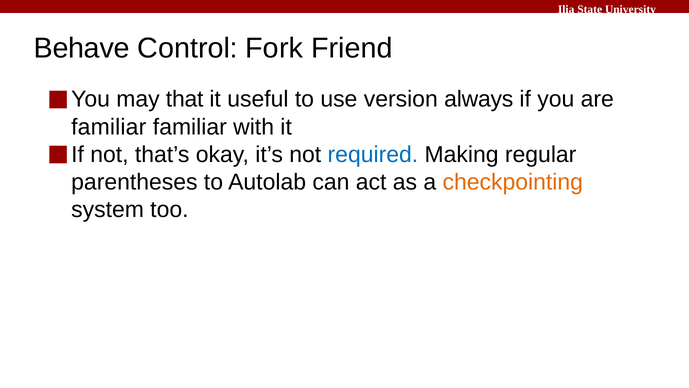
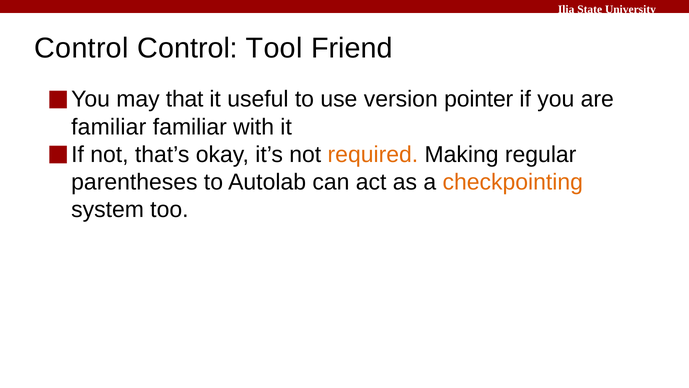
Behave at (82, 48): Behave -> Control
Fork: Fork -> Tool
always: always -> pointer
required colour: blue -> orange
